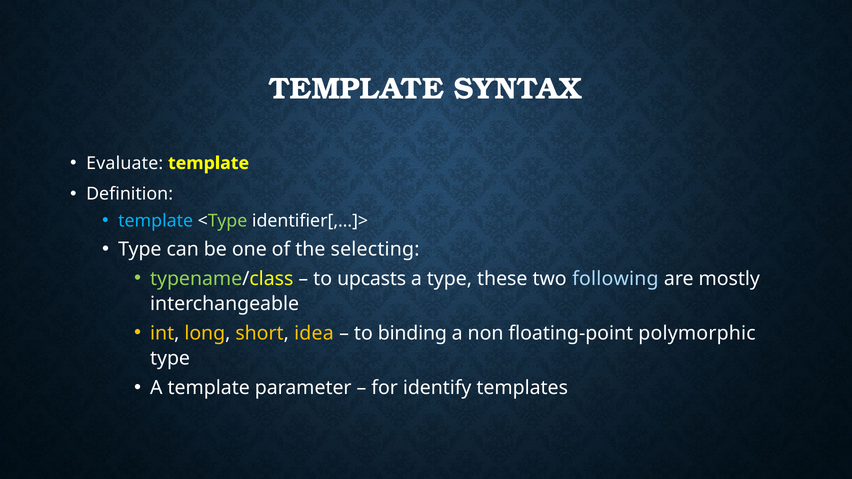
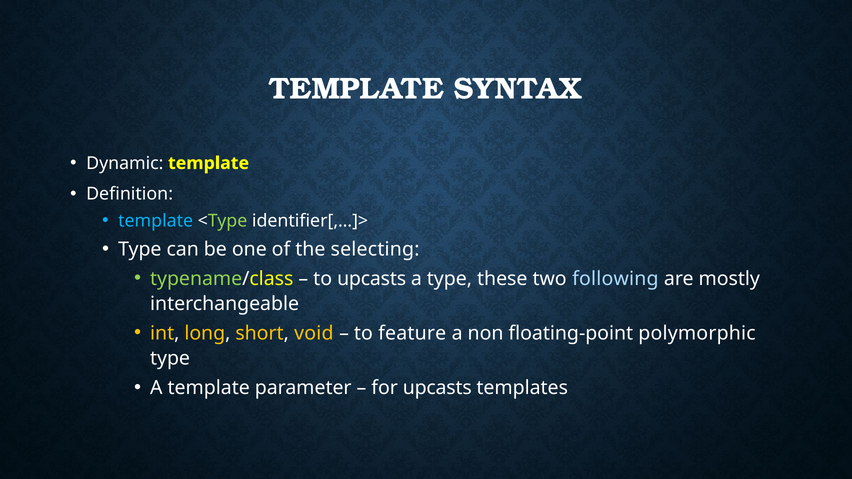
Evaluate: Evaluate -> Dynamic
idea: idea -> void
binding: binding -> feature
for identify: identify -> upcasts
